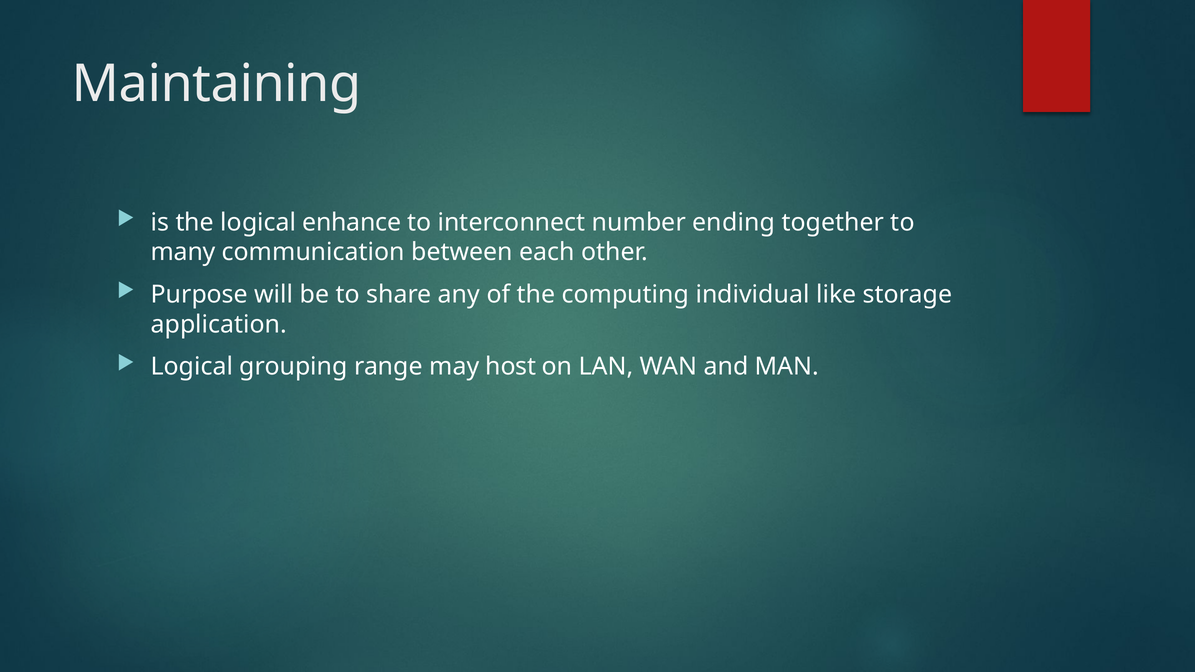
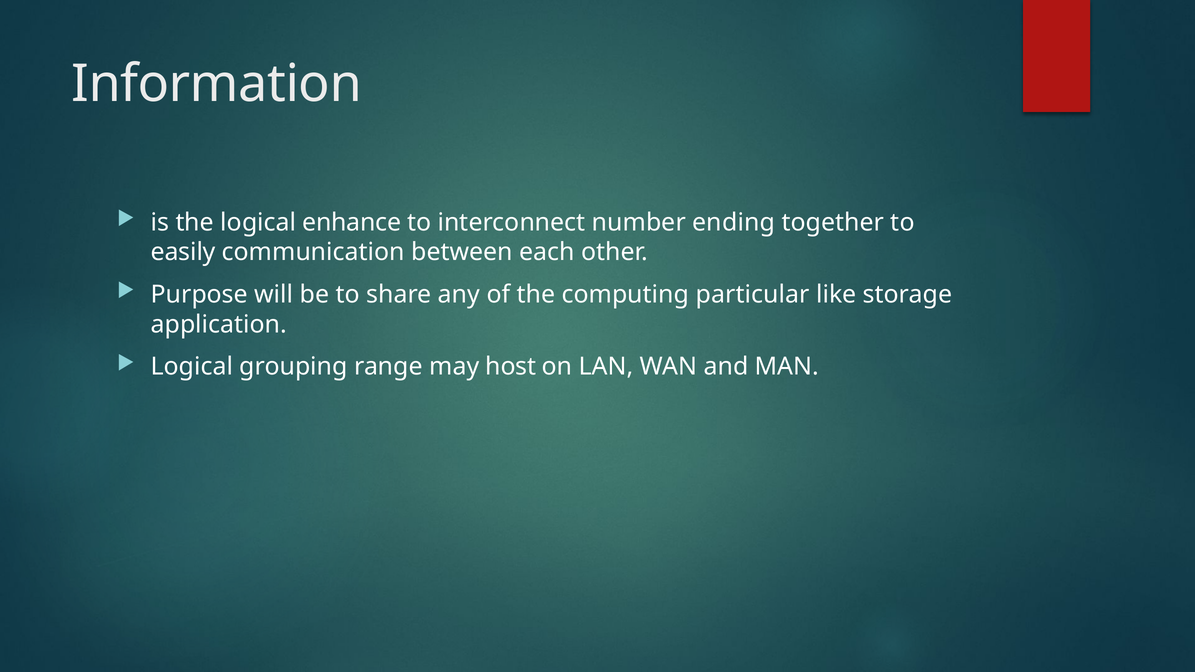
Maintaining: Maintaining -> Information
many: many -> easily
individual: individual -> particular
